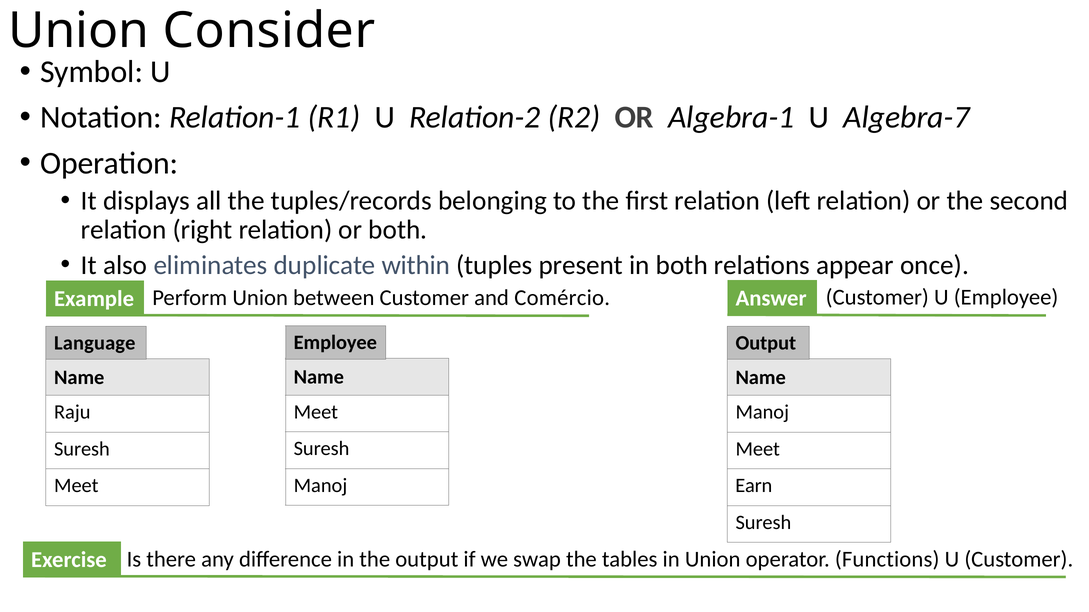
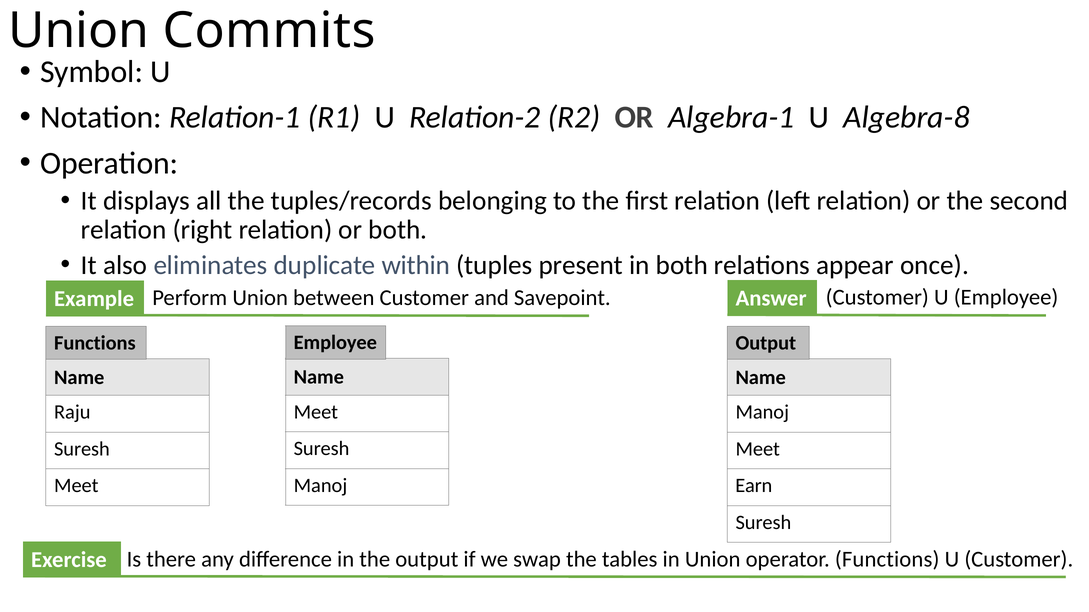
Consider: Consider -> Commits
Algebra-7: Algebra-7 -> Algebra-8
Comércio: Comércio -> Savepoint
Language at (95, 343): Language -> Functions
